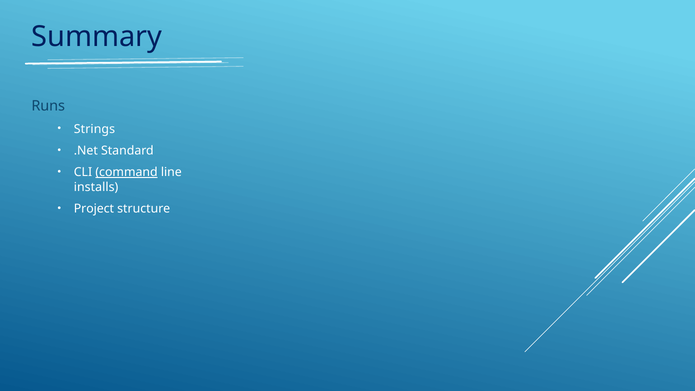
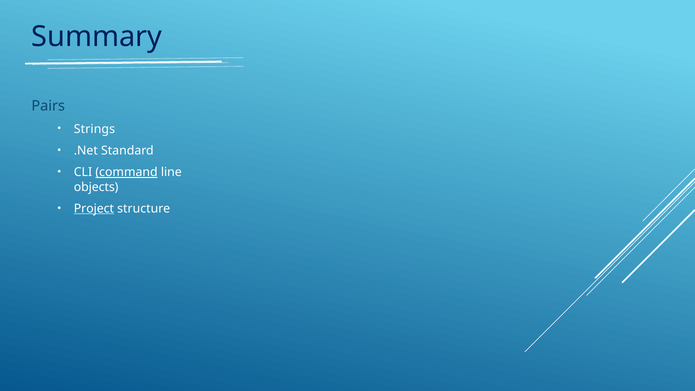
Runs: Runs -> Pairs
installs: installs -> objects
Project underline: none -> present
